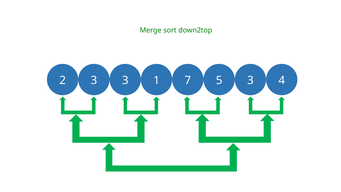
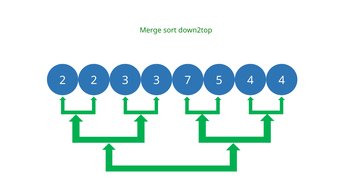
2 3: 3 -> 2
3 1: 1 -> 3
5 3: 3 -> 4
